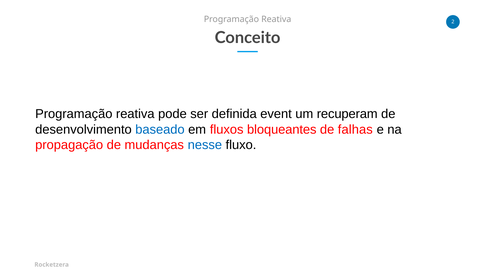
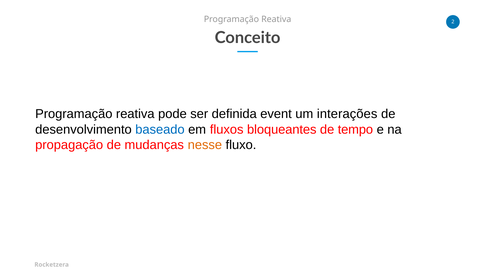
recuperam: recuperam -> interações
falhas: falhas -> tempo
nesse colour: blue -> orange
